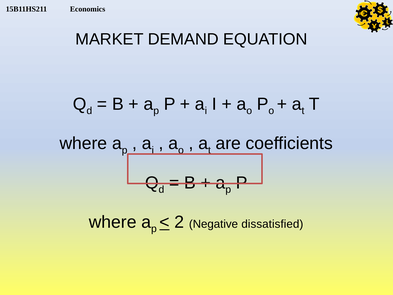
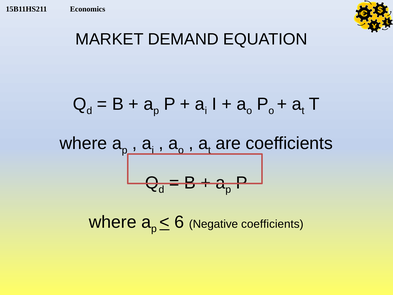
2: 2 -> 6
Negative dissatisfied: dissatisfied -> coefficients
